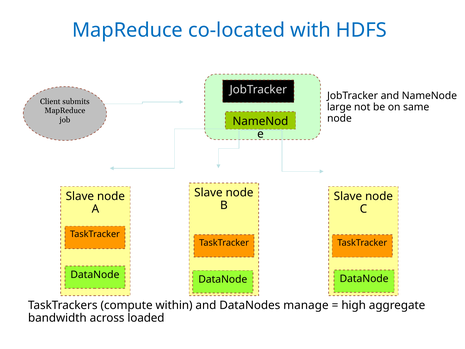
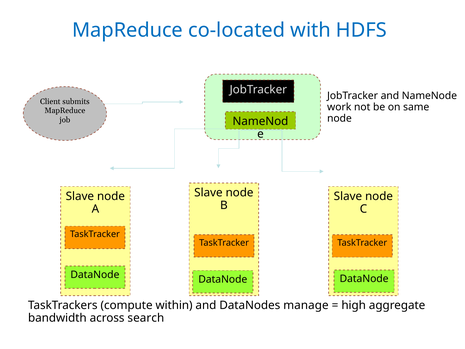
large: large -> work
loaded: loaded -> search
